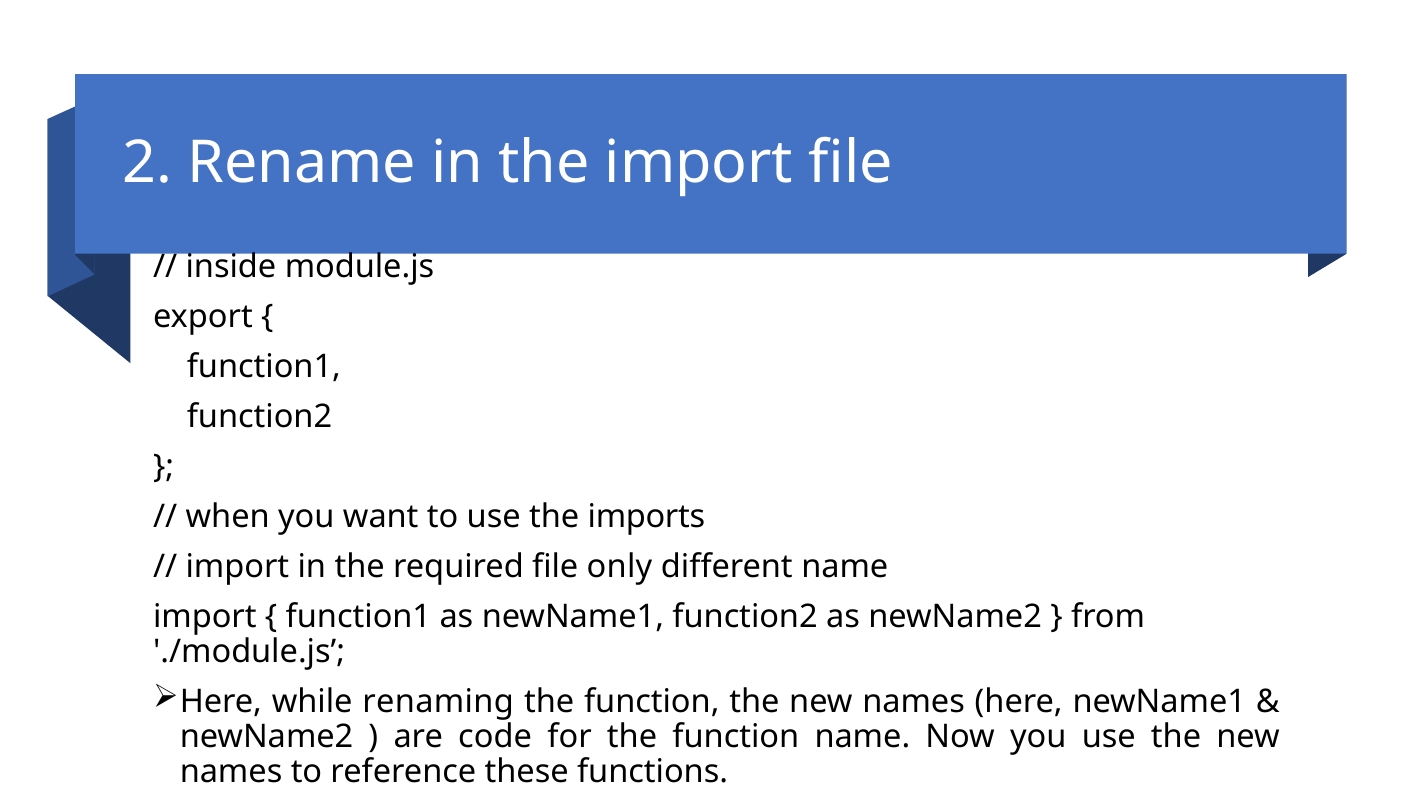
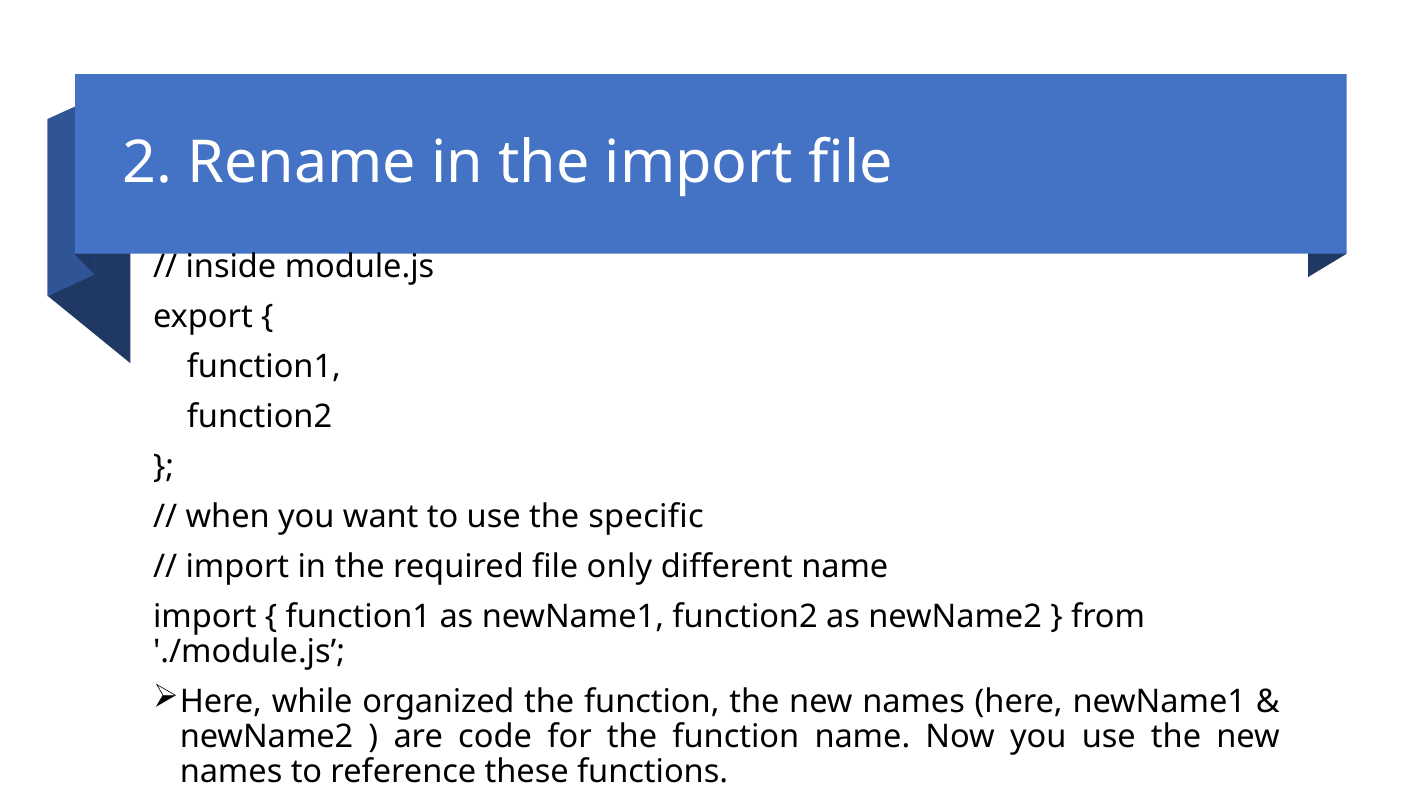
imports: imports -> specific
renaming: renaming -> organized
